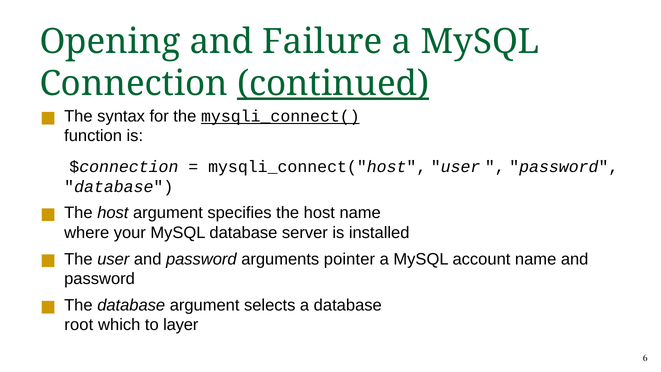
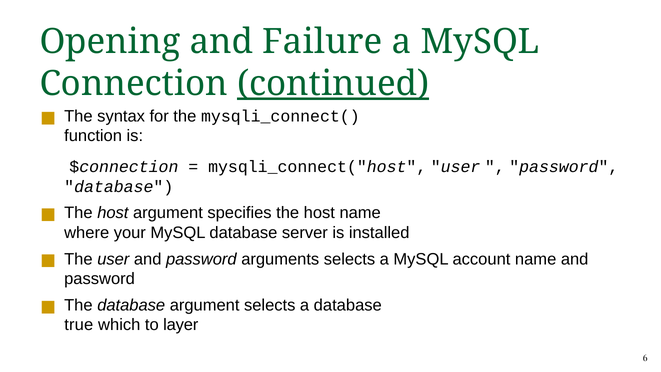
mysqli_connect( underline: present -> none
arguments pointer: pointer -> selects
root: root -> true
